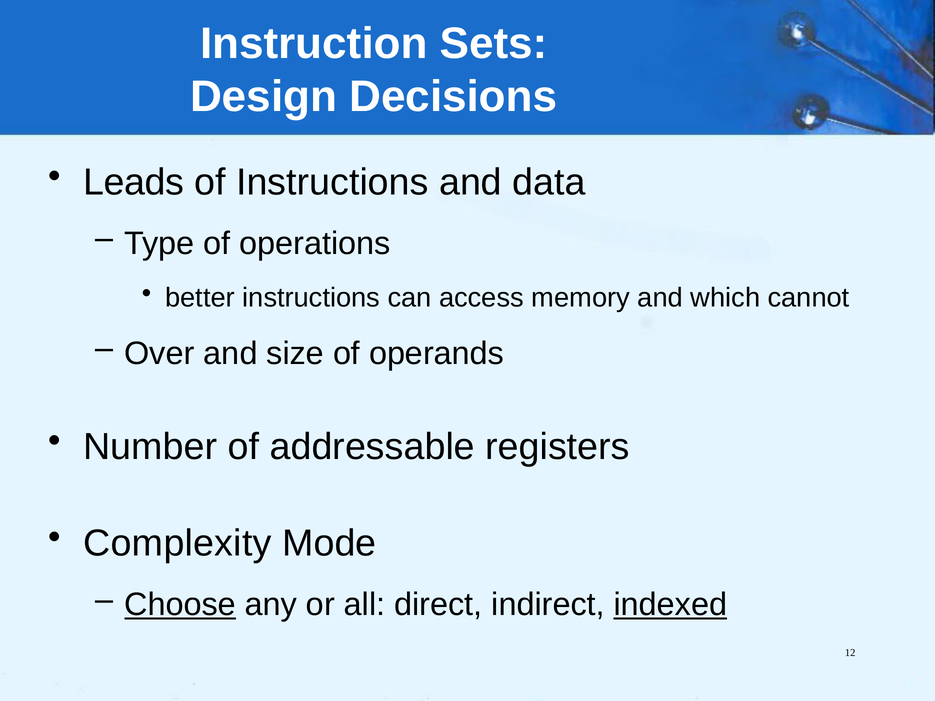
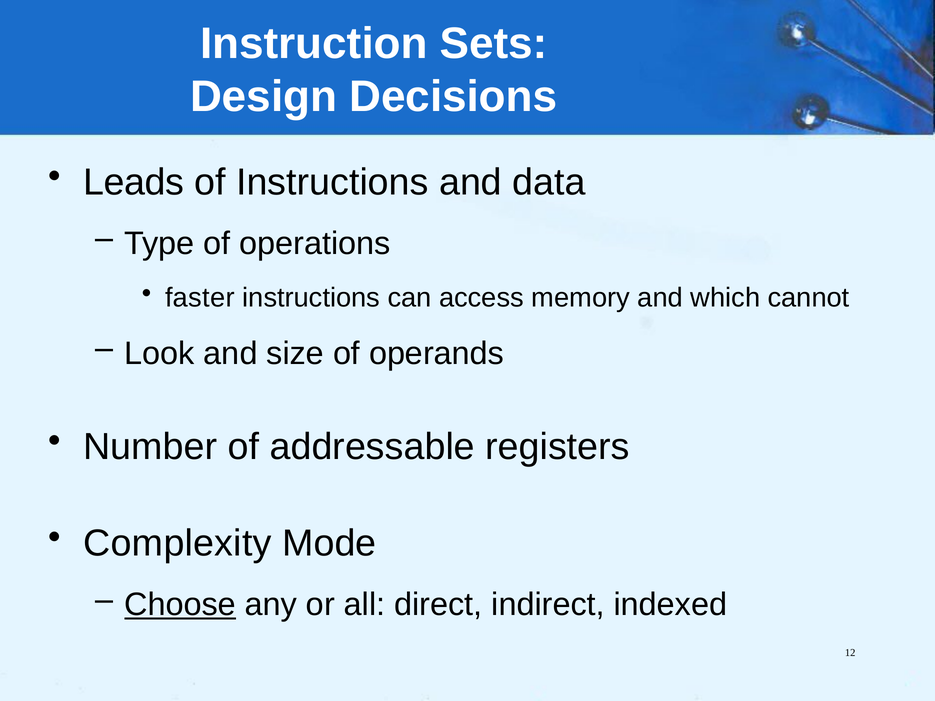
better: better -> faster
Over: Over -> Look
indexed underline: present -> none
